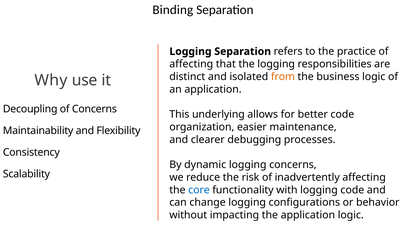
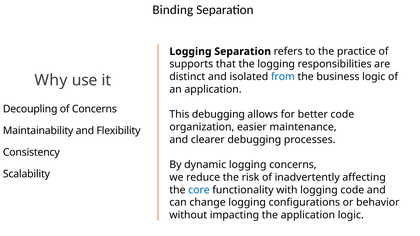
affecting at (191, 64): affecting -> supports
from colour: orange -> blue
This underlying: underlying -> debugging
